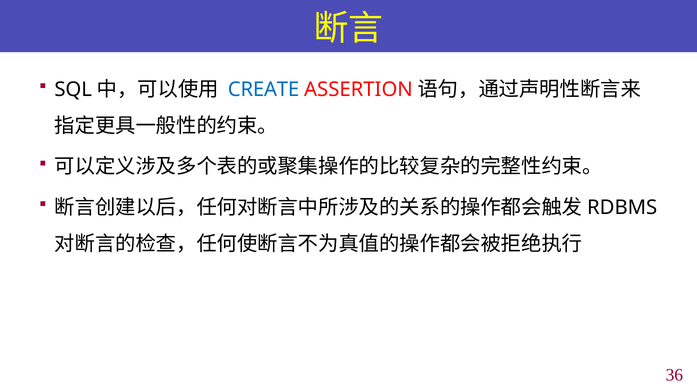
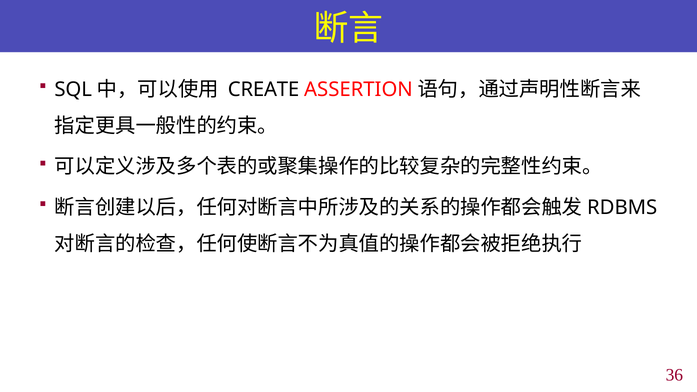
CREATE colour: blue -> black
